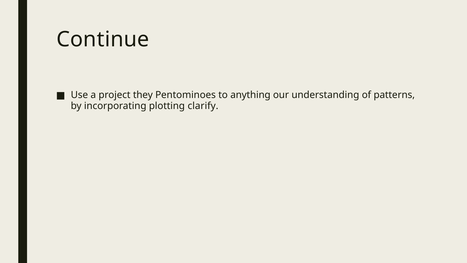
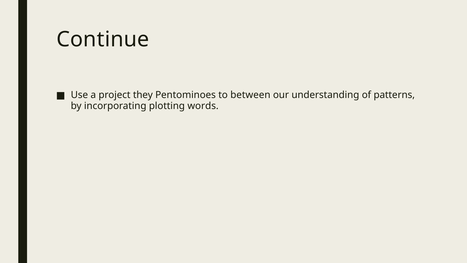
anything: anything -> between
clarify: clarify -> words
